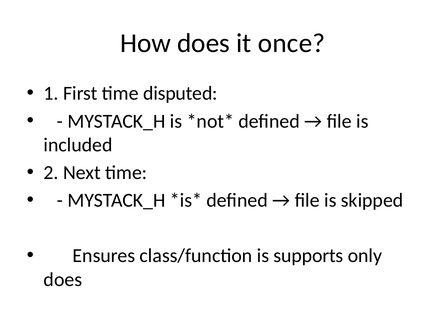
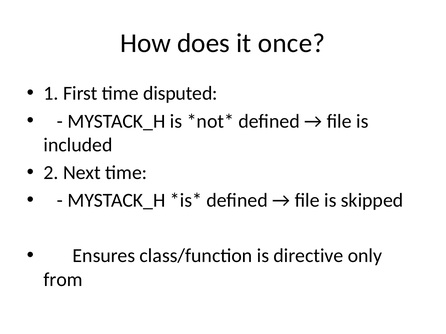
supports: supports -> directive
does at (63, 280): does -> from
